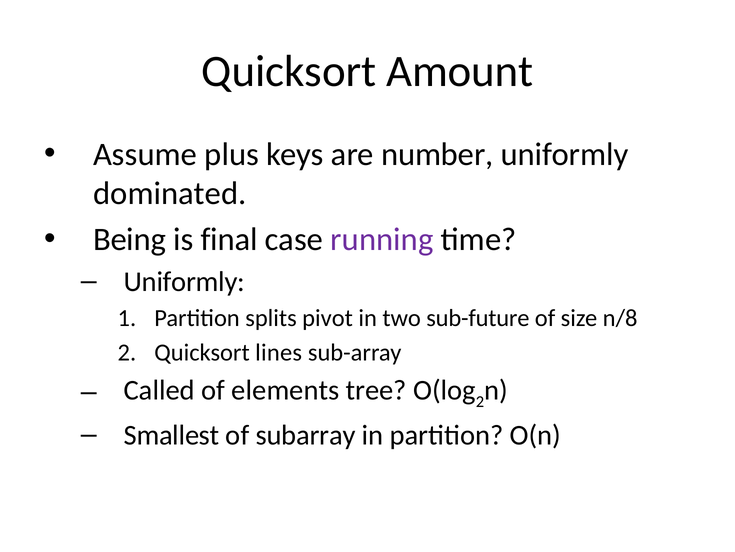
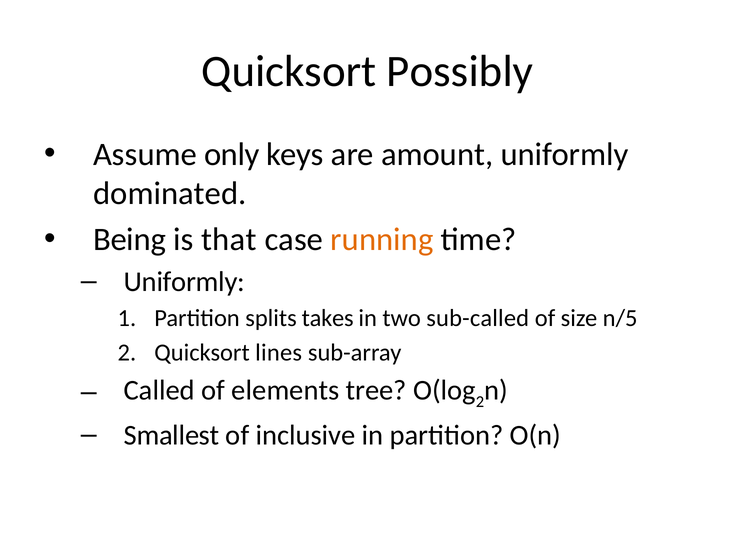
Amount: Amount -> Possibly
plus: plus -> only
number: number -> amount
final: final -> that
running colour: purple -> orange
pivot: pivot -> takes
sub-future: sub-future -> sub-called
n/8: n/8 -> n/5
subarray: subarray -> inclusive
